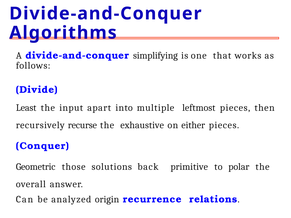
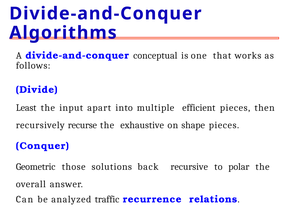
simplifying: simplifying -> conceptual
leftmost: leftmost -> efficient
either: either -> shape
primitive: primitive -> recursive
origin: origin -> traffic
